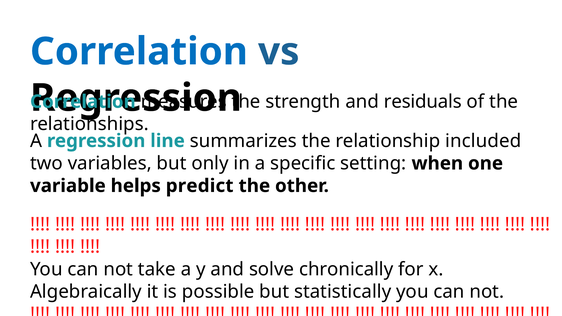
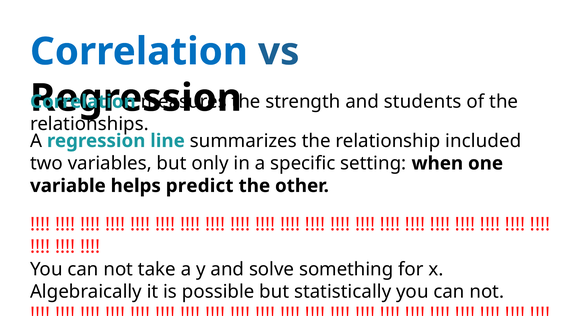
residuals: residuals -> students
chronically: chronically -> something
